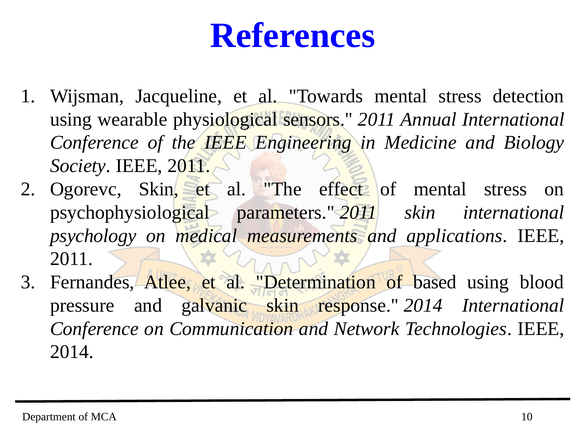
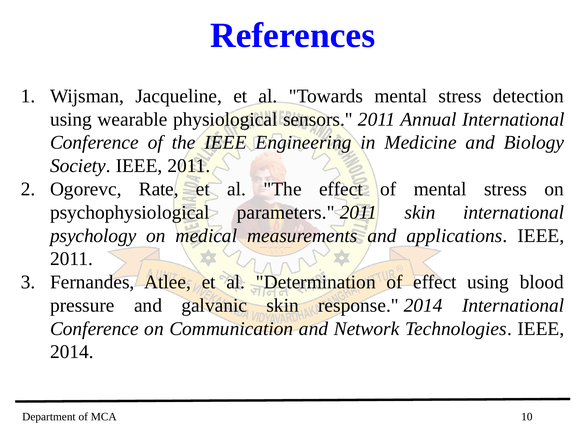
Ogorevc Skin: Skin -> Rate
of based: based -> effect
